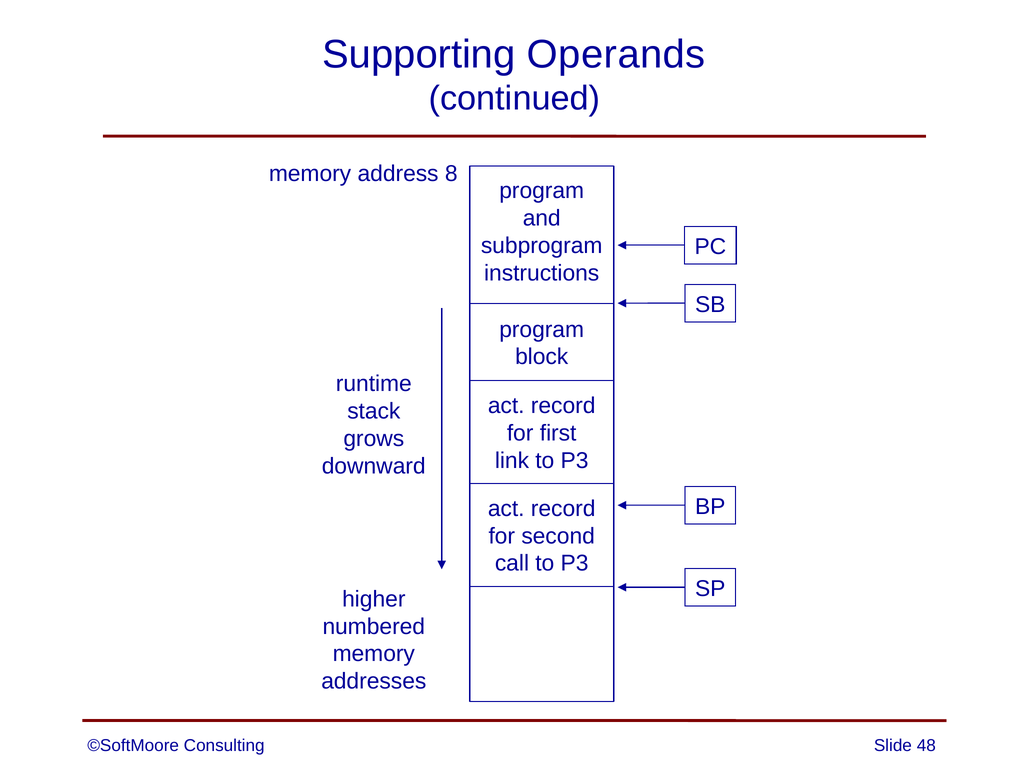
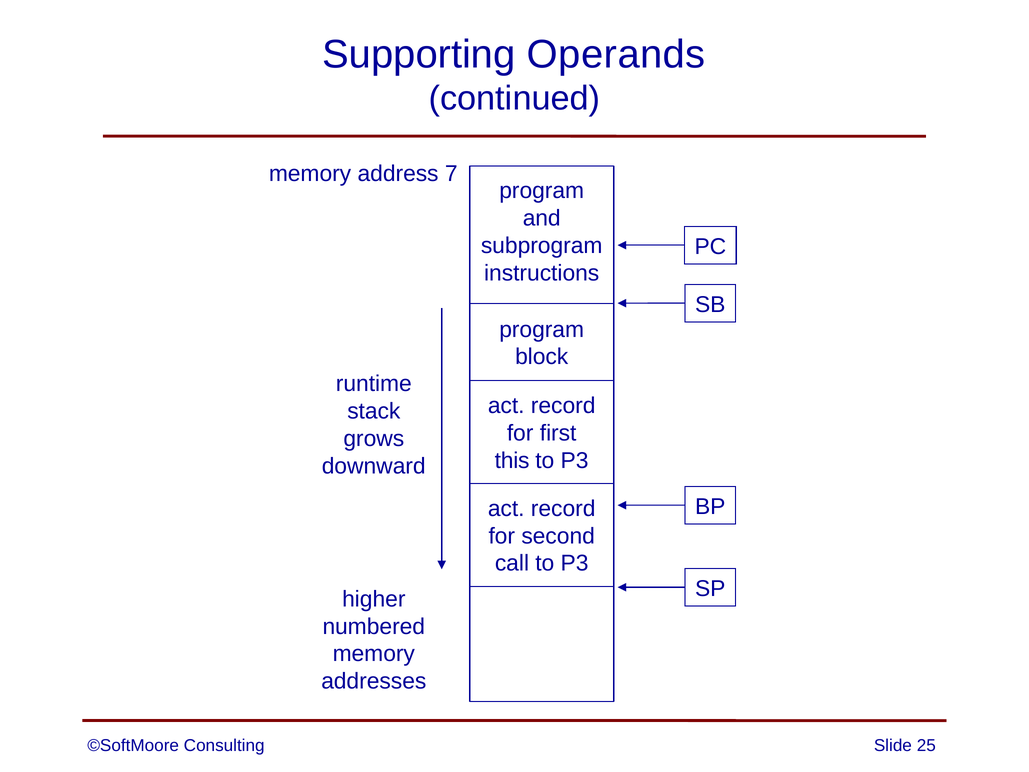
8: 8 -> 7
link: link -> this
48: 48 -> 25
